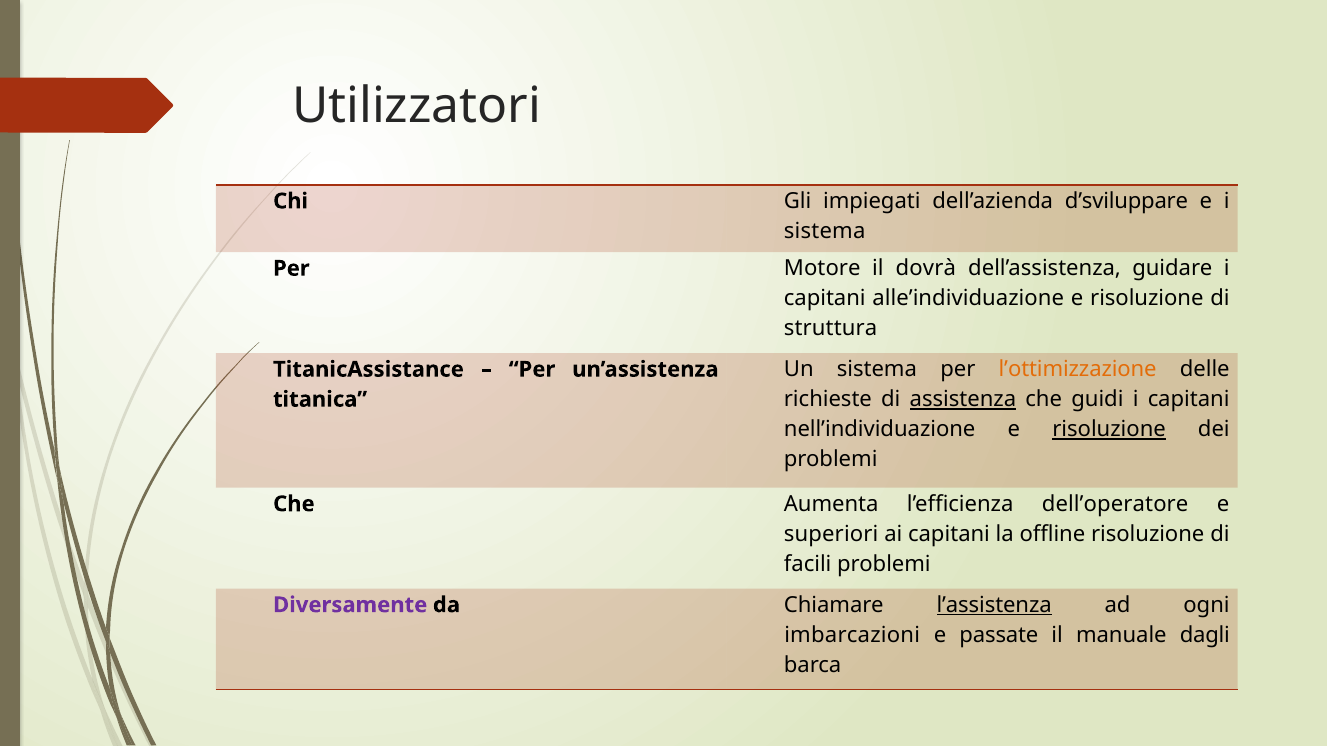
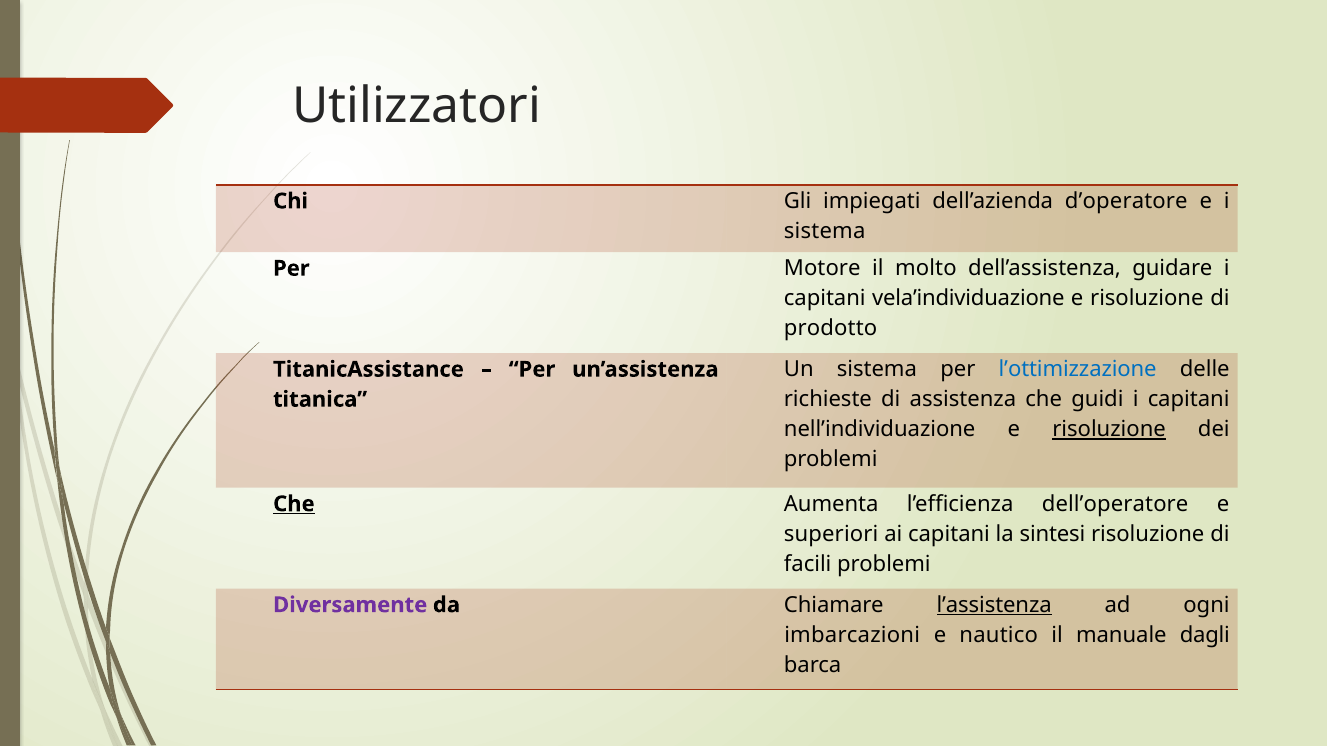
d’sviluppare: d’sviluppare -> d’operatore
dovrà: dovrà -> molto
alle’individuazione: alle’individuazione -> vela’individuazione
struttura: struttura -> prodotto
l’ottimizzazione colour: orange -> blue
assistenza underline: present -> none
Che at (294, 504) underline: none -> present
offline: offline -> sintesi
passate: passate -> nautico
